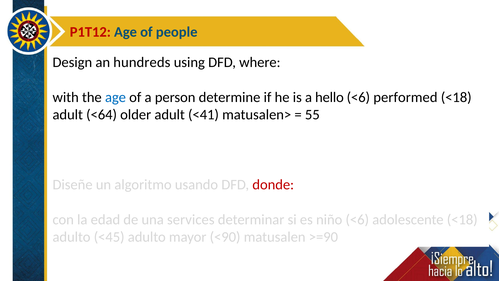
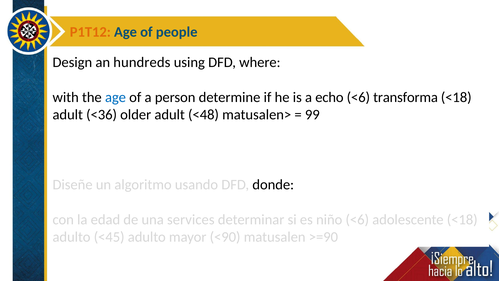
P1T12 colour: red -> orange
hello: hello -> echo
performed: performed -> transforma
<64: <64 -> <36
<41: <41 -> <48
55: 55 -> 99
donde colour: red -> black
